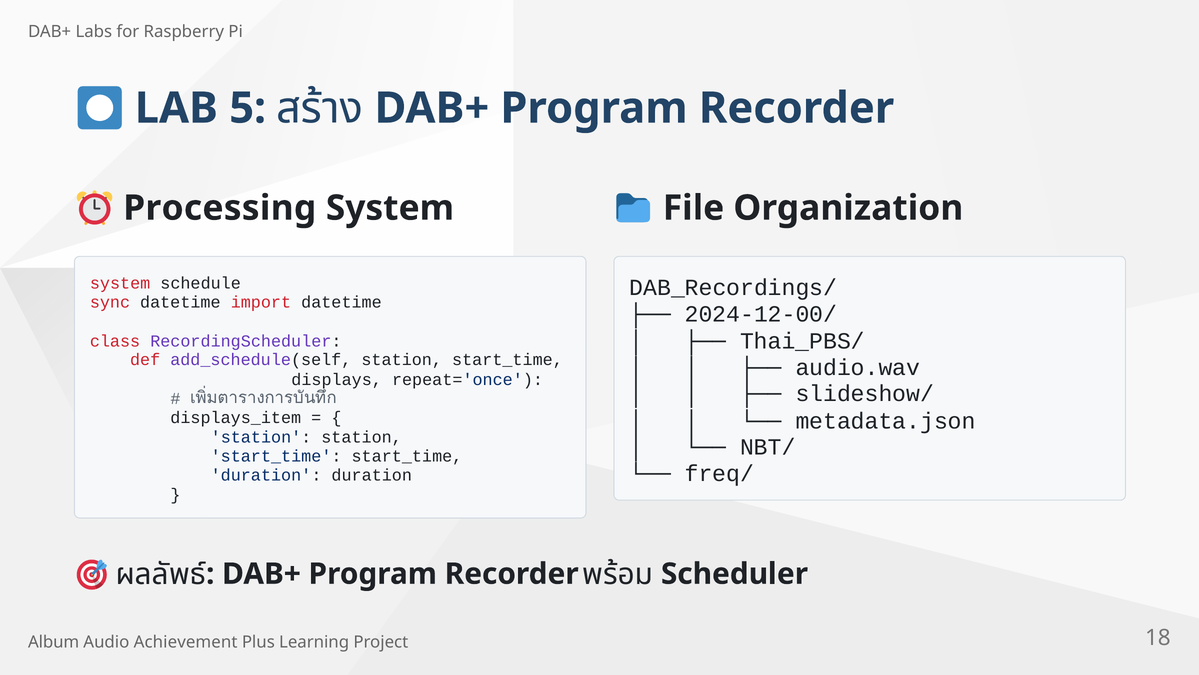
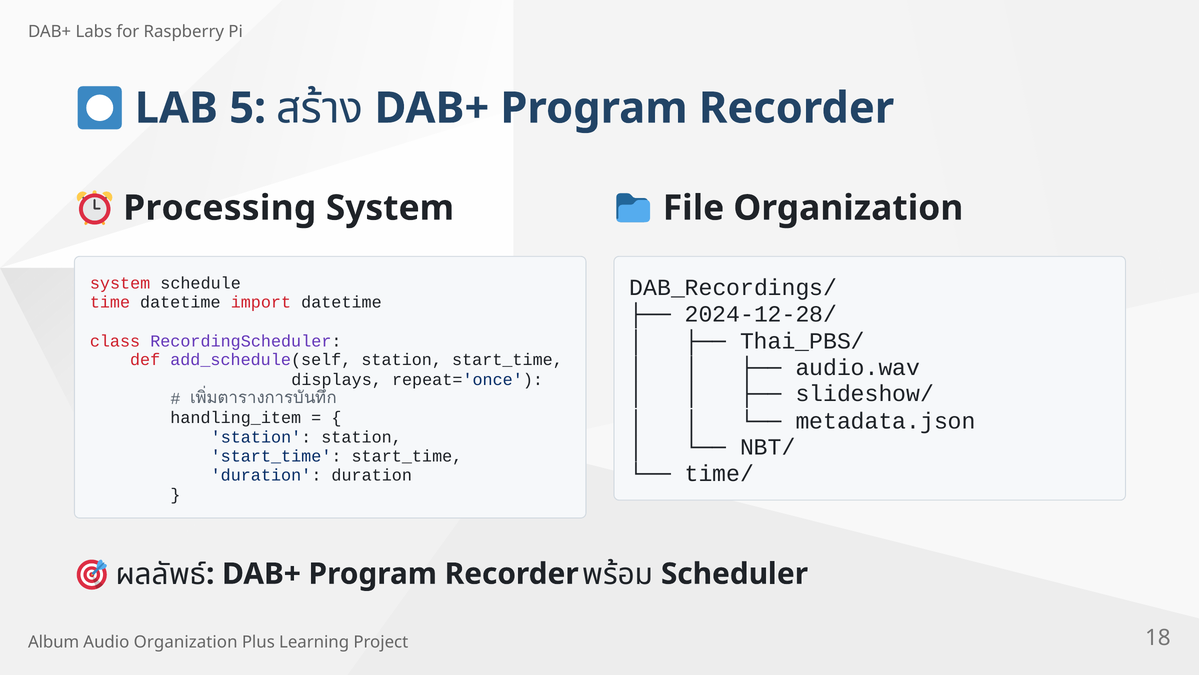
sync: sync -> time
2024-12-00/: 2024-12-00/ -> 2024-12-28/
displays_item: displays_item -> handling_item
freq/: freq/ -> time/
Audio Achievement: Achievement -> Organization
